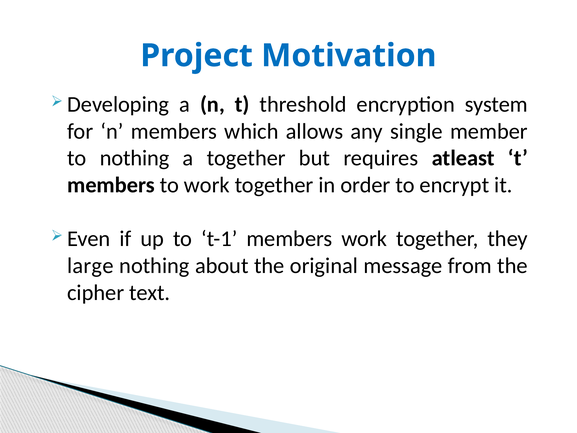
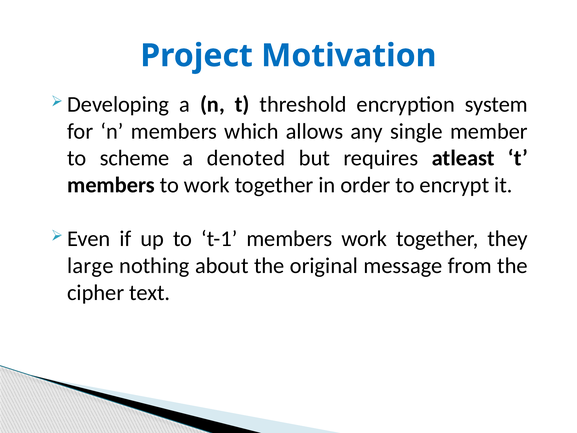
to nothing: nothing -> scheme
a together: together -> denoted
